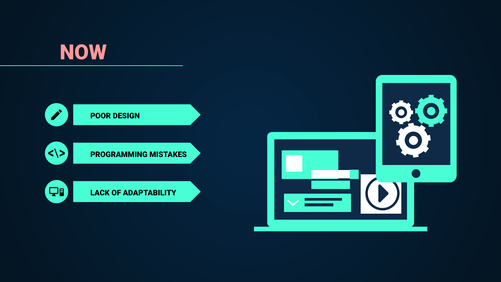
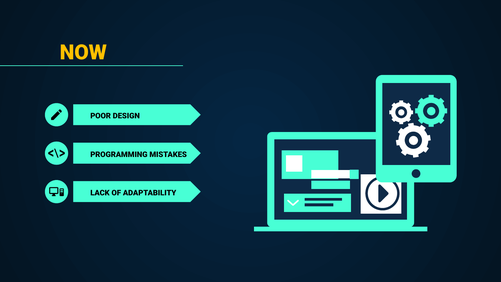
NOW colour: pink -> yellow
